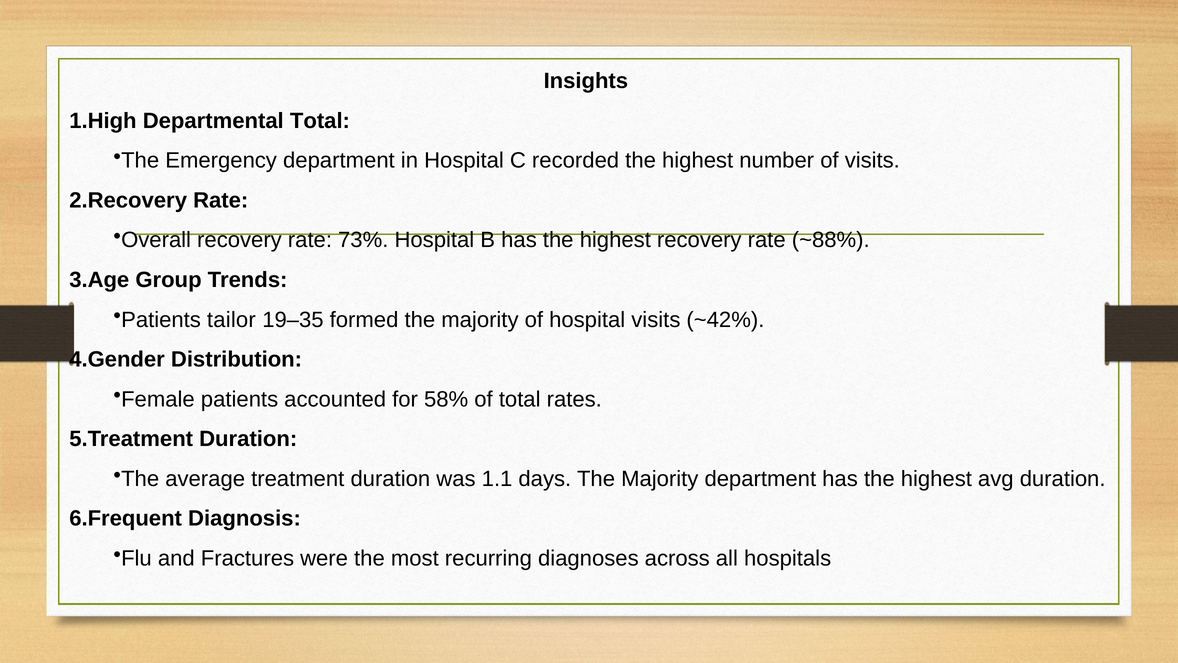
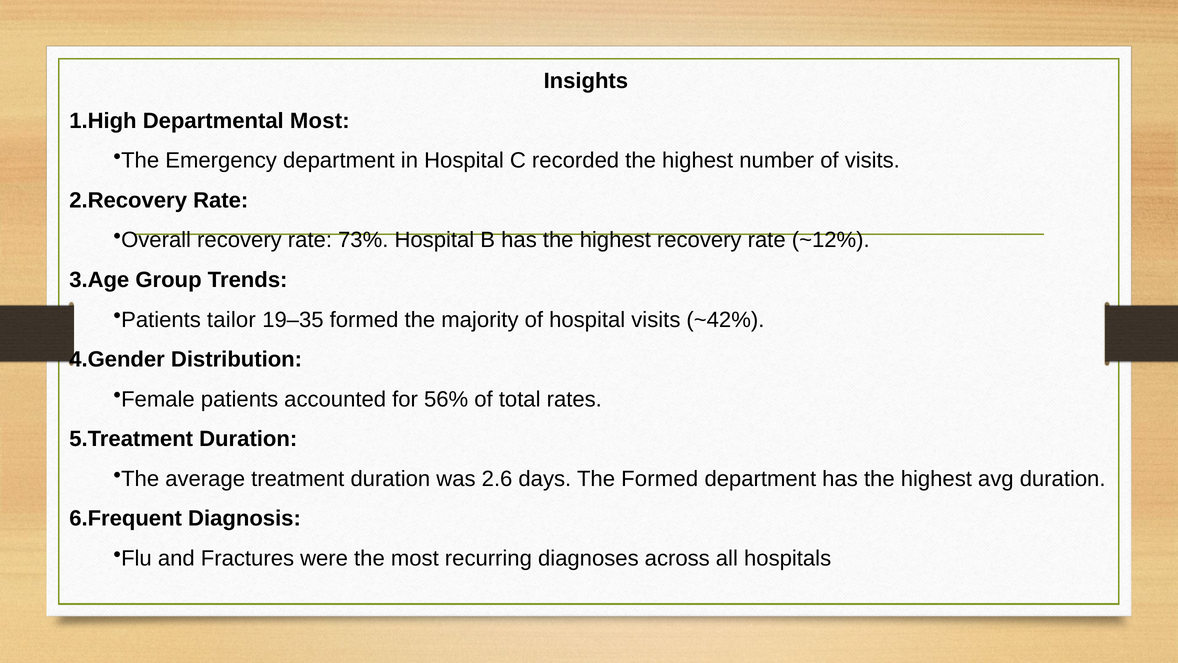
Departmental Total: Total -> Most
~88%: ~88% -> ~12%
58%: 58% -> 56%
1.1: 1.1 -> 2.6
days The Majority: Majority -> Formed
